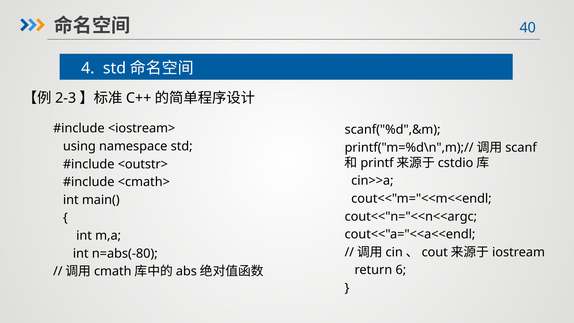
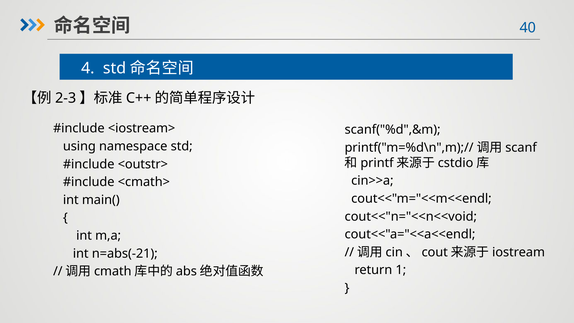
cout<<"n="<<n<<argc: cout<<"n="<<n<<argc -> cout<<"n="<<n<<void
n=abs(-80: n=abs(-80 -> n=abs(-21
6: 6 -> 1
